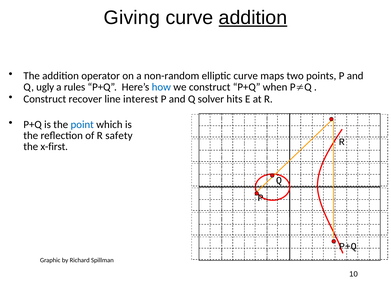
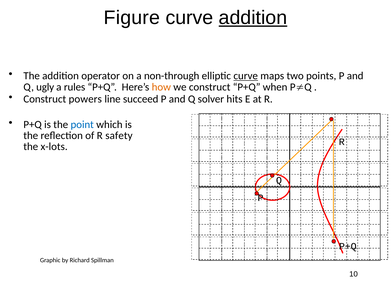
Giving: Giving -> Figure
non-random: non-random -> non-through
curve at (246, 76) underline: none -> present
how colour: blue -> orange
recover: recover -> powers
interest: interest -> succeed
x-first: x-first -> x-lots
